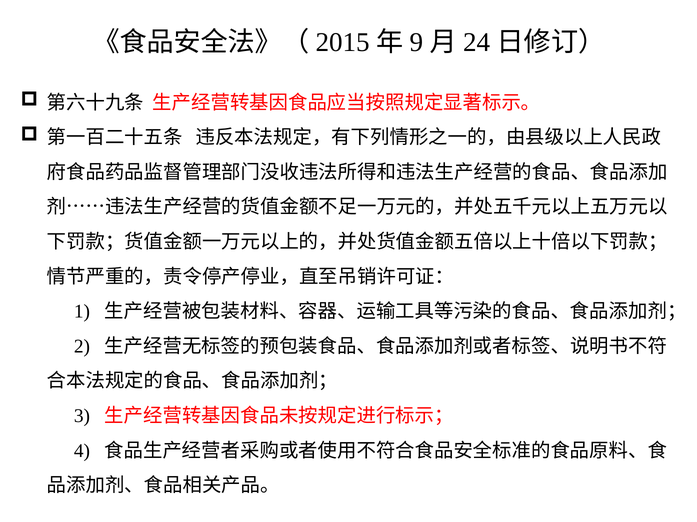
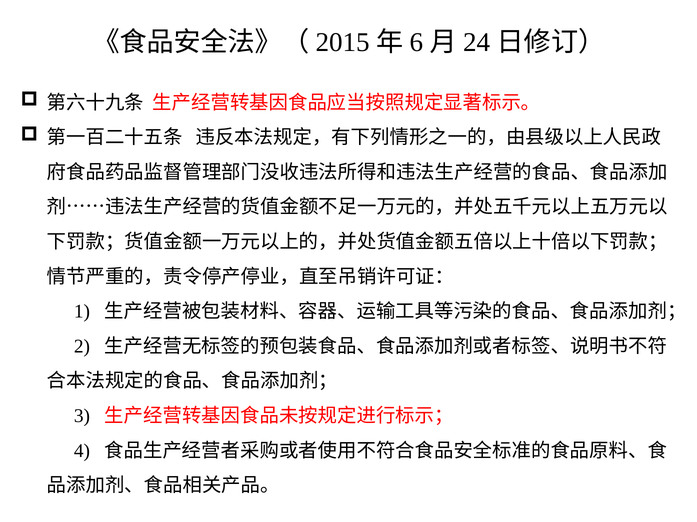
9: 9 -> 6
